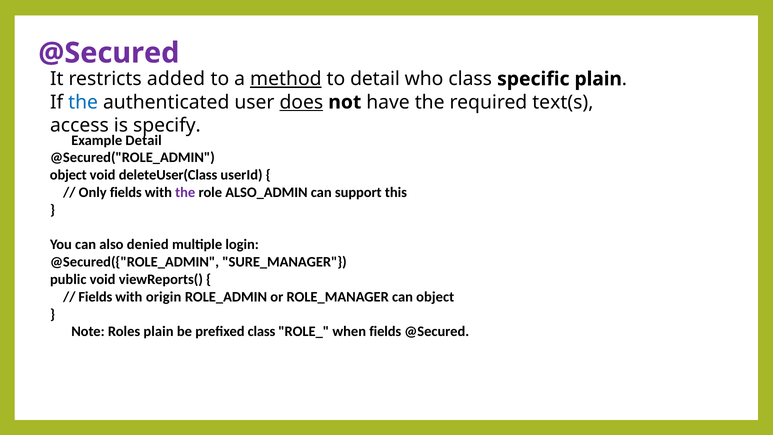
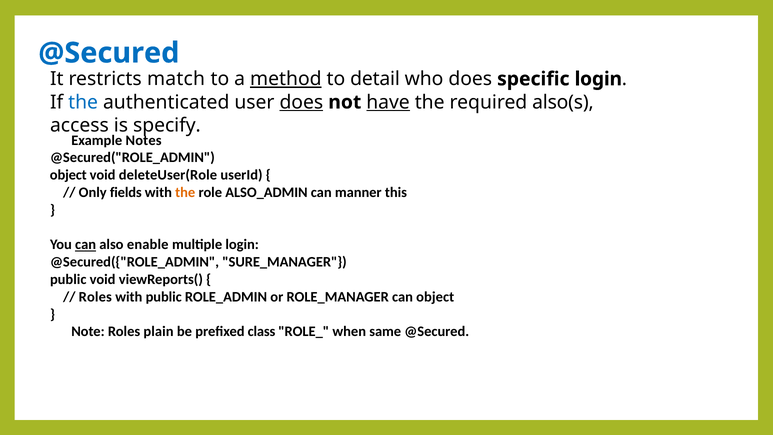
@Secured at (109, 53) colour: purple -> blue
added: added -> match
who class: class -> does
specific plain: plain -> login
have underline: none -> present
text(s: text(s -> also(s
Detail at (144, 140): Detail -> Notes
deleteUser(Class: deleteUser(Class -> deleteUser(Role
the at (185, 192) colour: purple -> orange
support: support -> manner
can at (86, 245) underline: none -> present
denied: denied -> enable
Fields at (95, 297): Fields -> Roles
with origin: origin -> public
when fields: fields -> same
